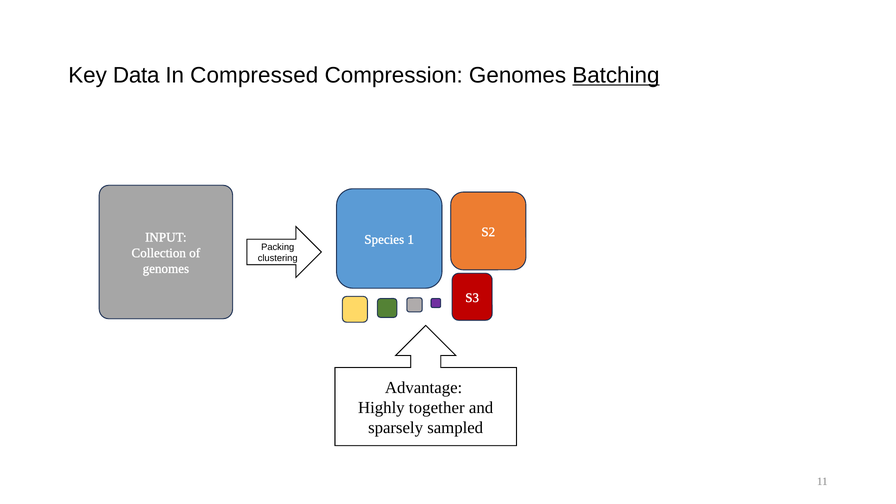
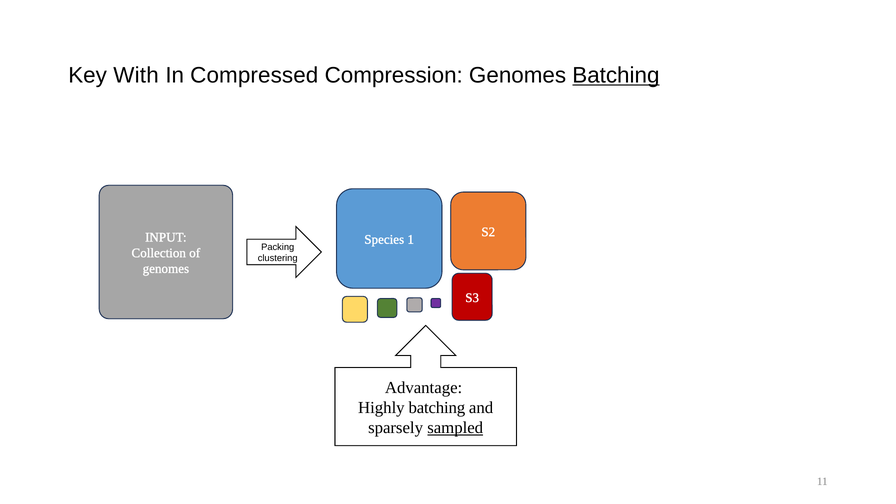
Data: Data -> With
Highly together: together -> batching
sampled underline: none -> present
